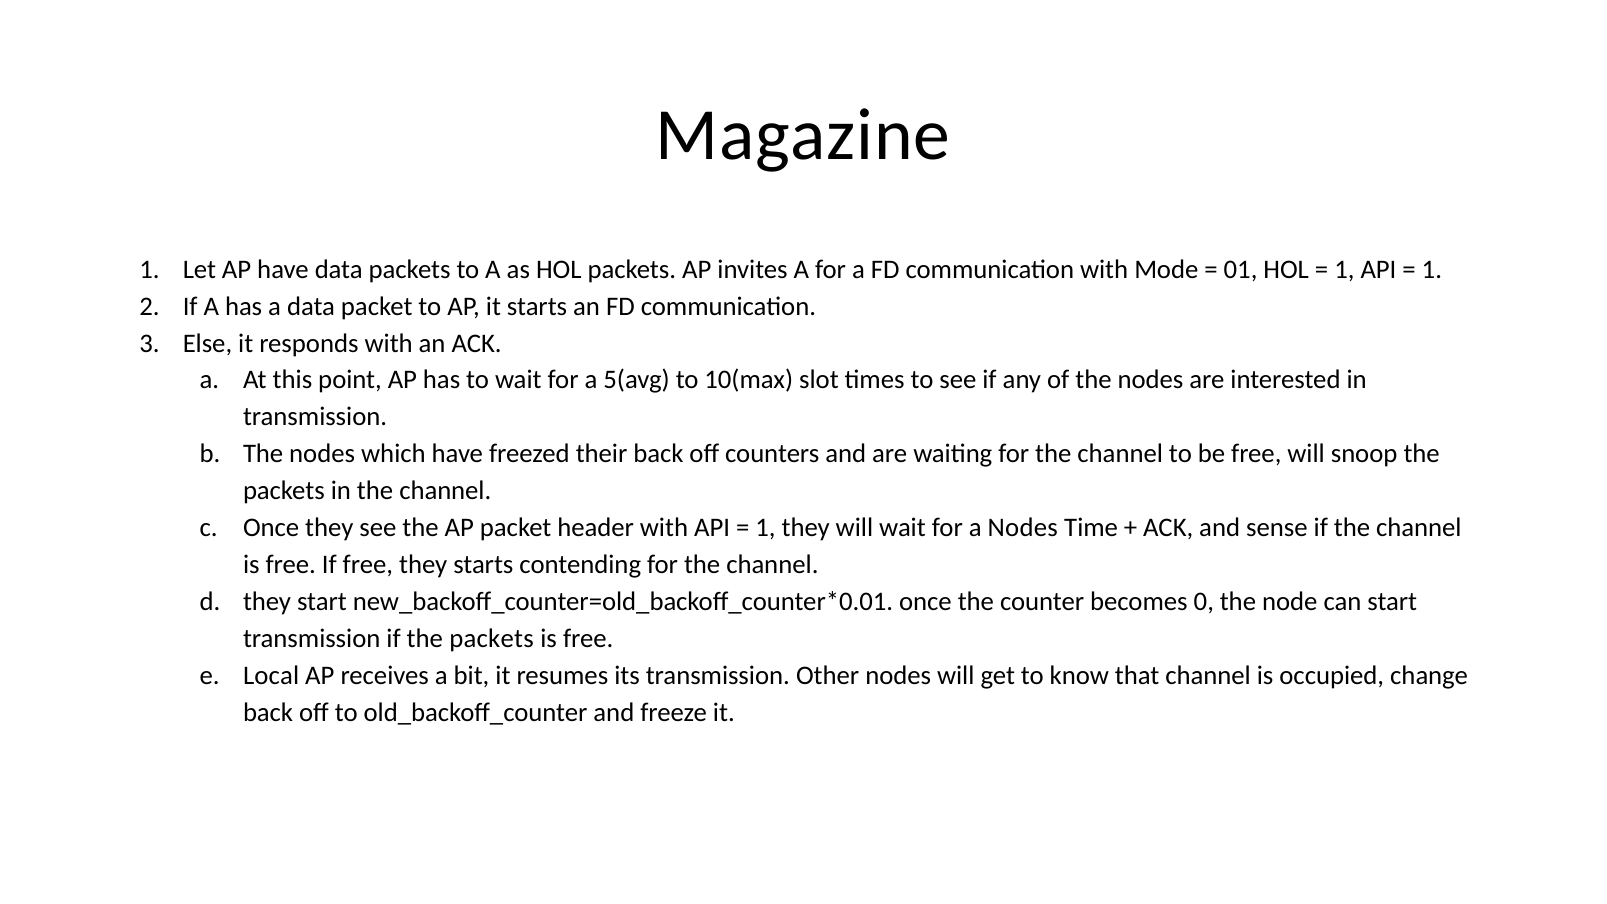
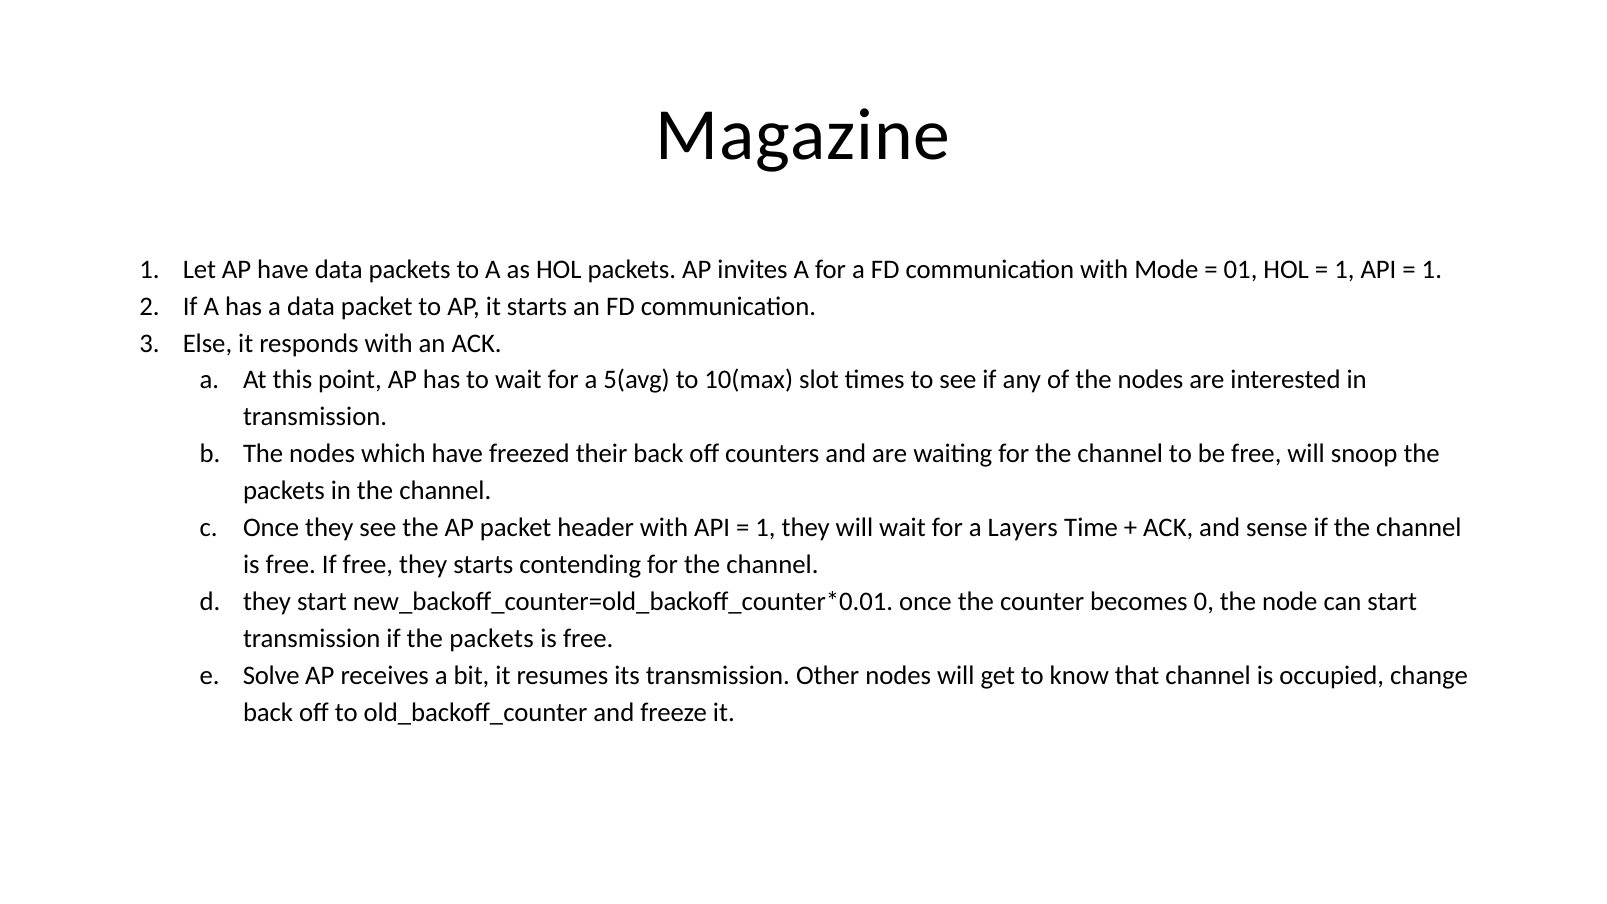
a Nodes: Nodes -> Layers
Local: Local -> Solve
